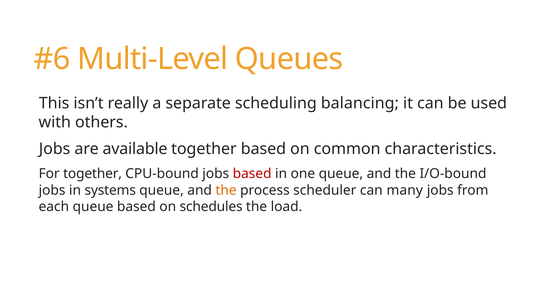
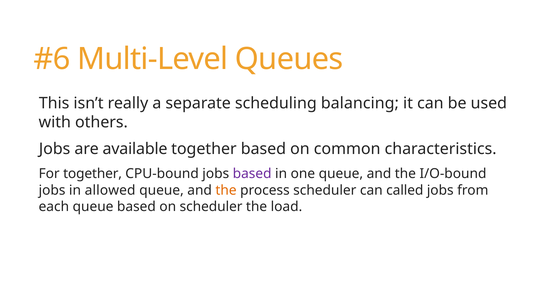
based at (252, 174) colour: red -> purple
systems: systems -> allowed
many: many -> called
on schedules: schedules -> scheduler
